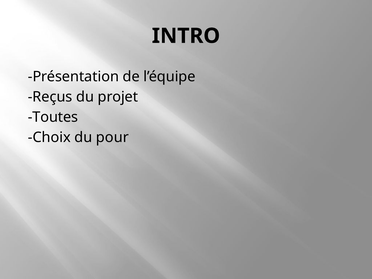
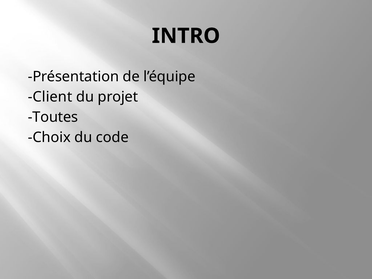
Reçus: Reçus -> Client
pour: pour -> code
